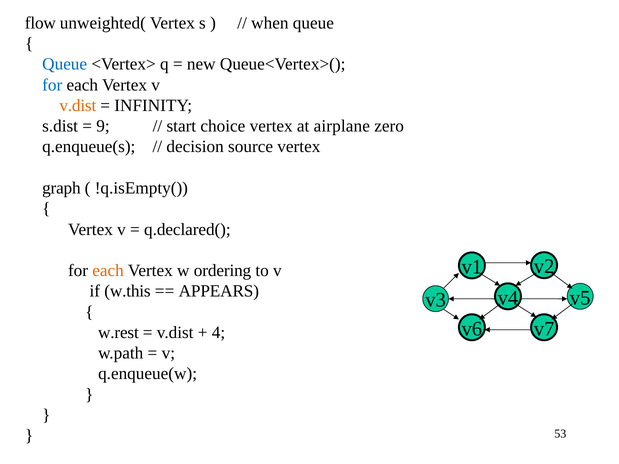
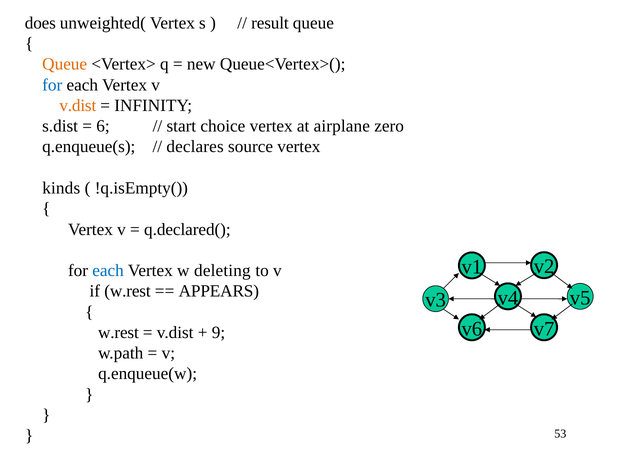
flow: flow -> does
when: when -> result
Queue at (65, 64) colour: blue -> orange
9: 9 -> 6
decision: decision -> declares
graph: graph -> kinds
each at (108, 271) colour: orange -> blue
ordering: ordering -> deleting
if w.this: w.this -> w.rest
4: 4 -> 9
